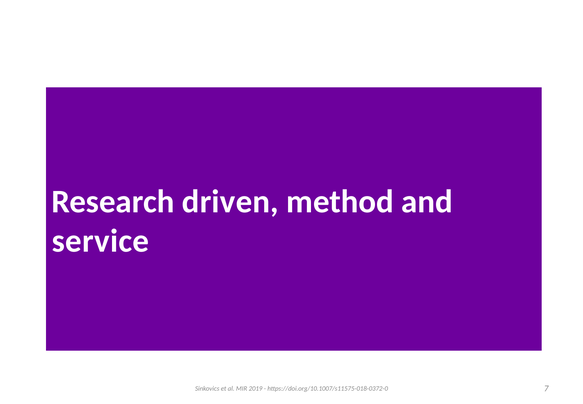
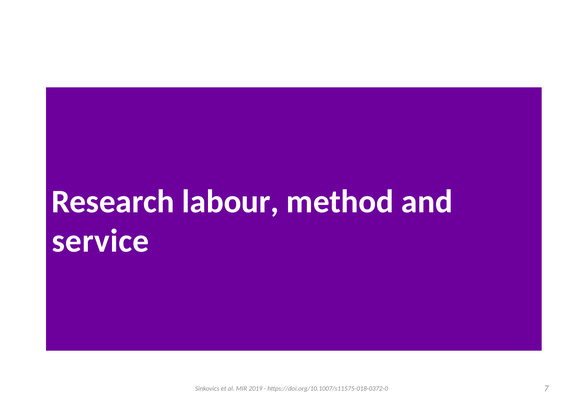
driven: driven -> labour
